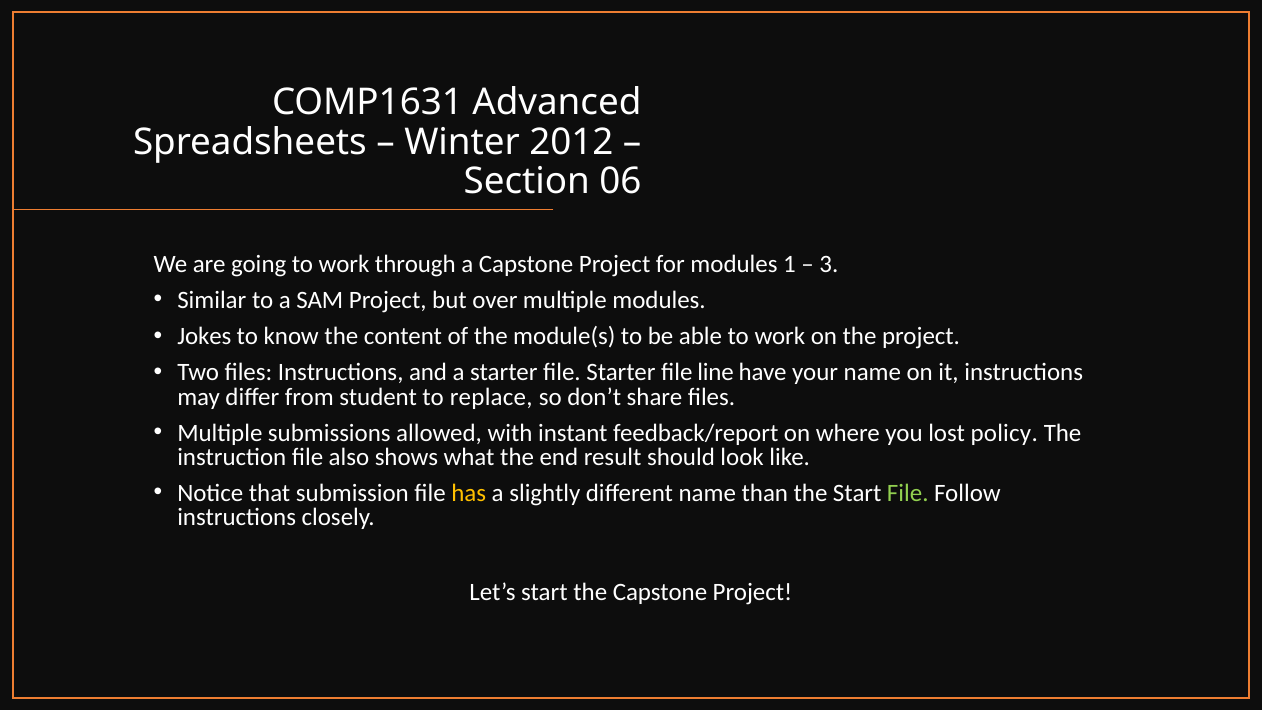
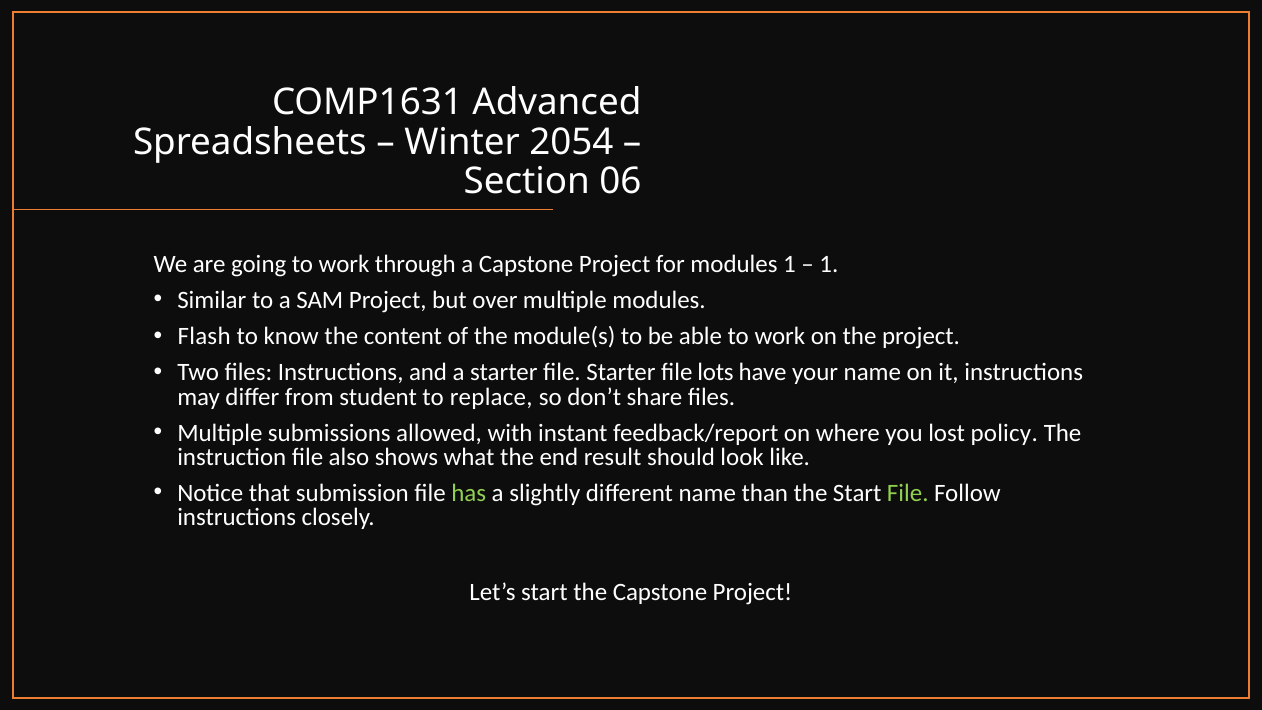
2012: 2012 -> 2054
3 at (829, 264): 3 -> 1
Jokes: Jokes -> Flash
line: line -> lots
has colour: yellow -> light green
